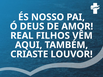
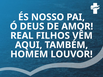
CRIASTE: CRIASTE -> HOMEM
